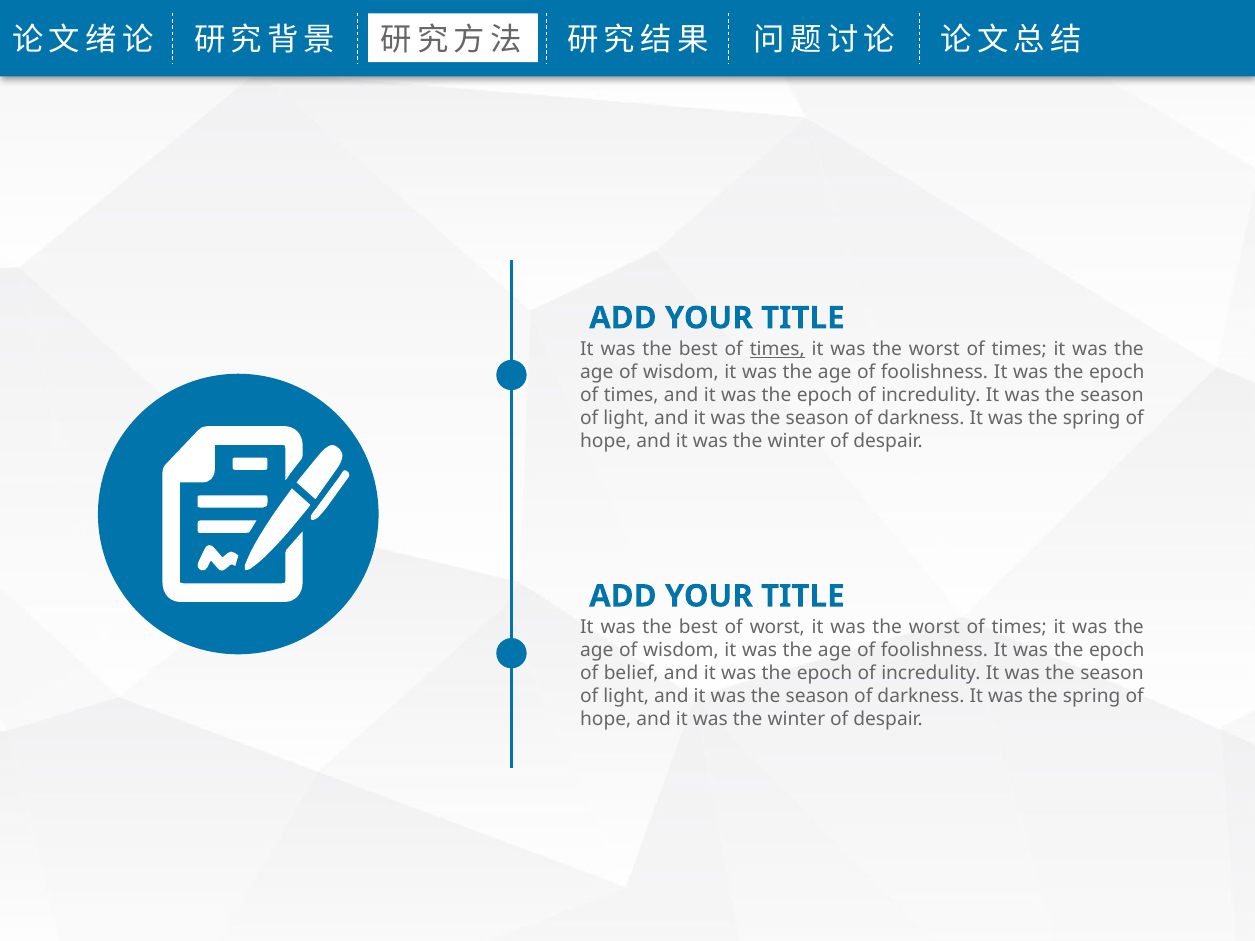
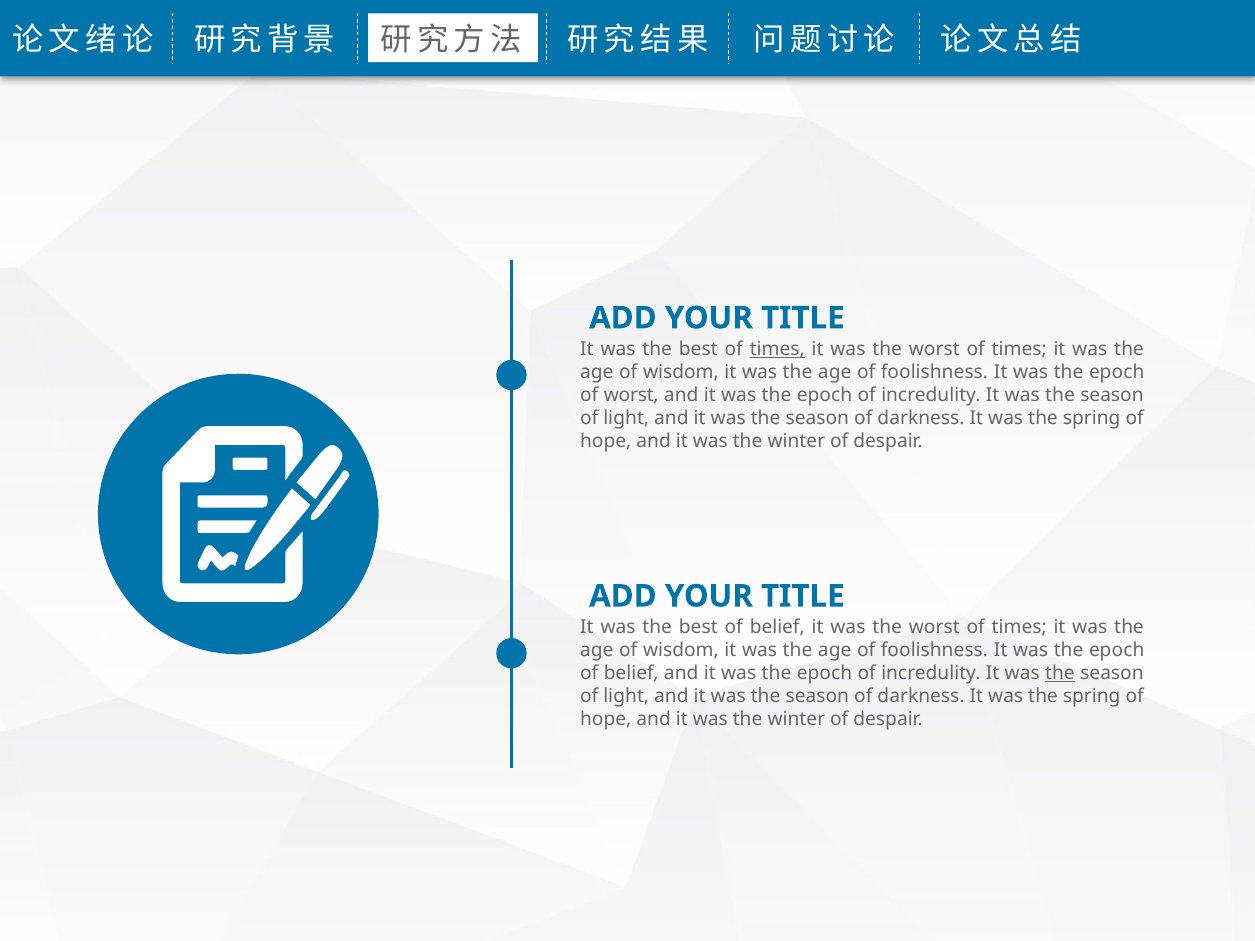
times at (631, 395): times -> worst
best of worst: worst -> belief
the at (1060, 674) underline: none -> present
